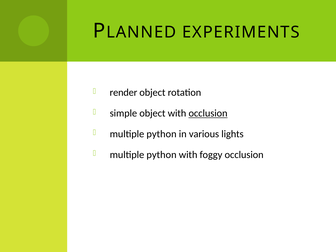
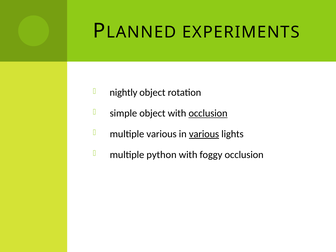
render: render -> nightly
python at (162, 134): python -> various
various at (204, 134) underline: none -> present
